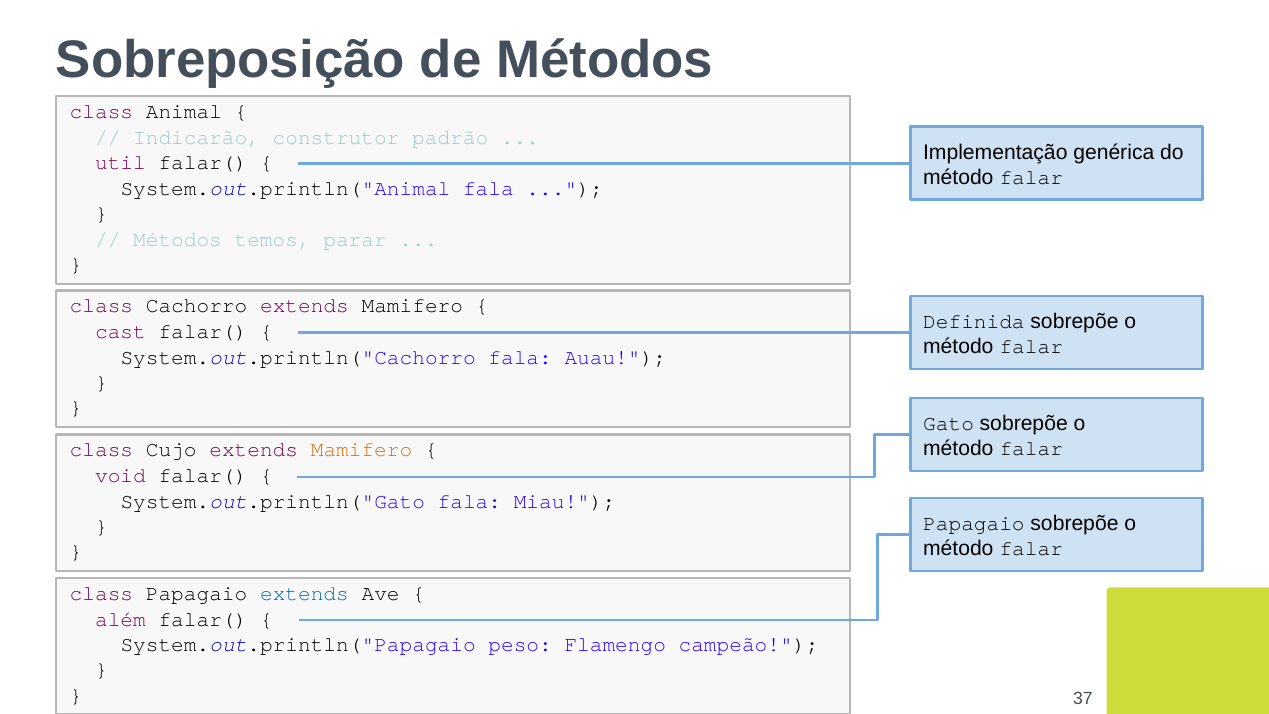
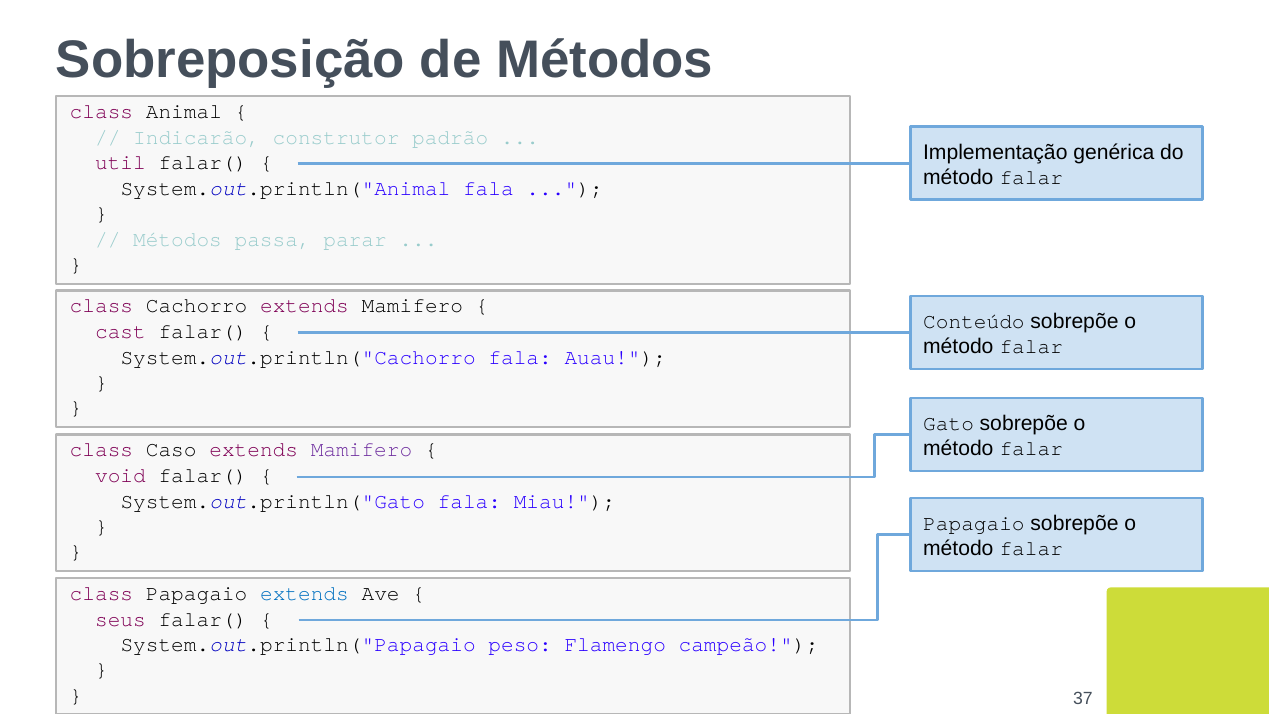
temos: temos -> passa
Definida: Definida -> Conteúdo
Cujo: Cujo -> Caso
Mamifero at (362, 450) colour: orange -> purple
além: além -> seus
